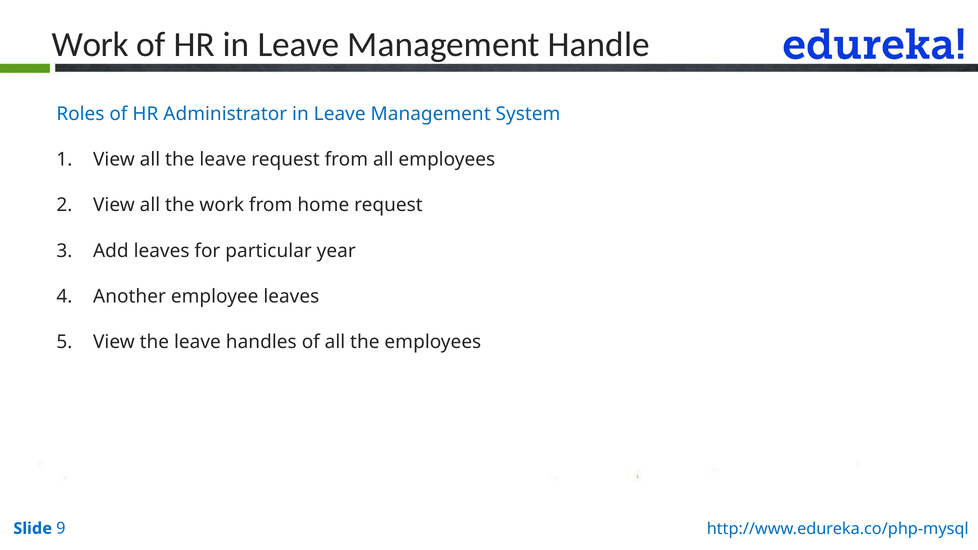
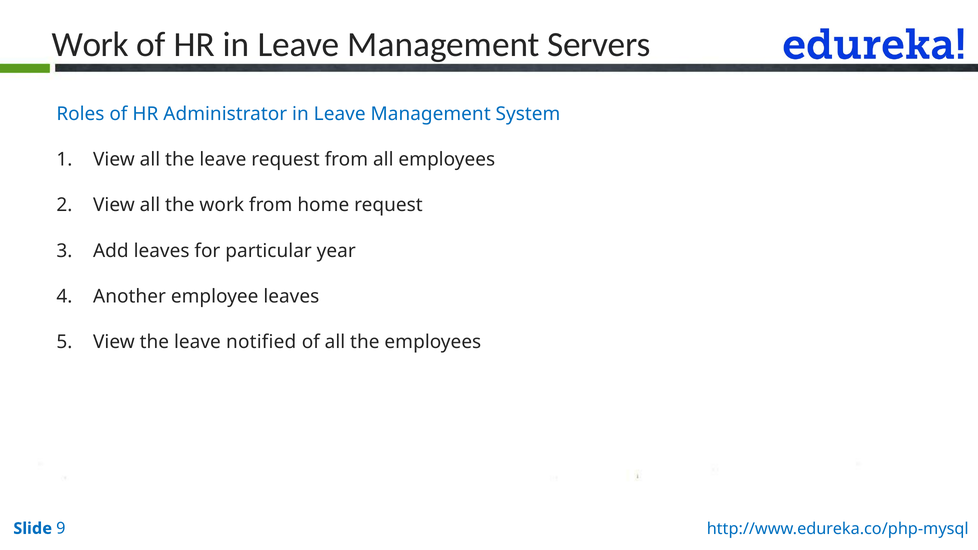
Handle: Handle -> Servers
handles: handles -> notified
